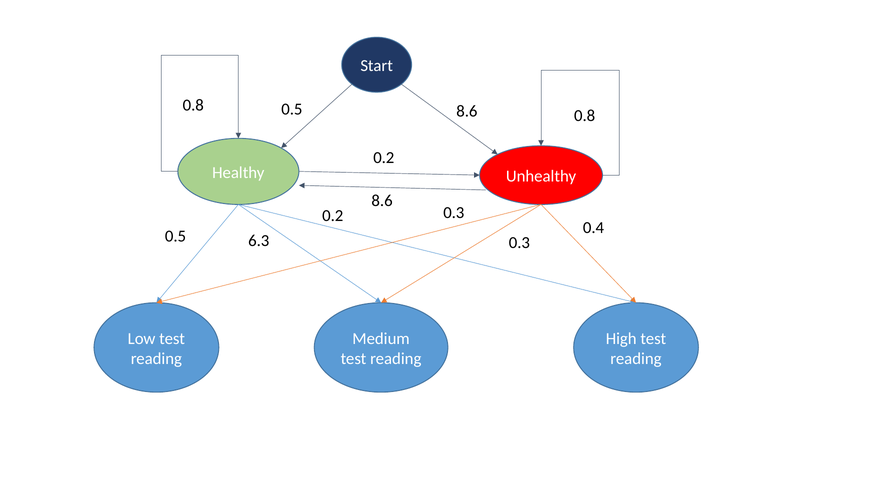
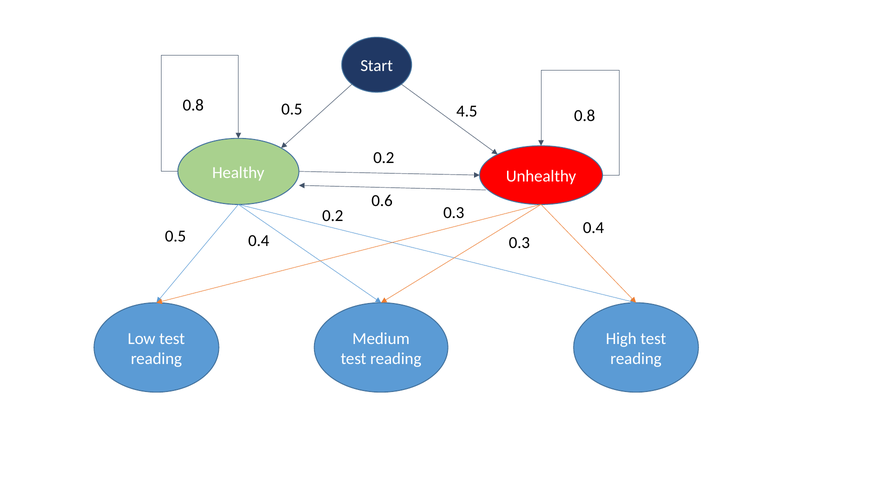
8.6 at (467, 111): 8.6 -> 4.5
8.6 at (382, 201): 8.6 -> 0.6
0.5 6.3: 6.3 -> 0.4
